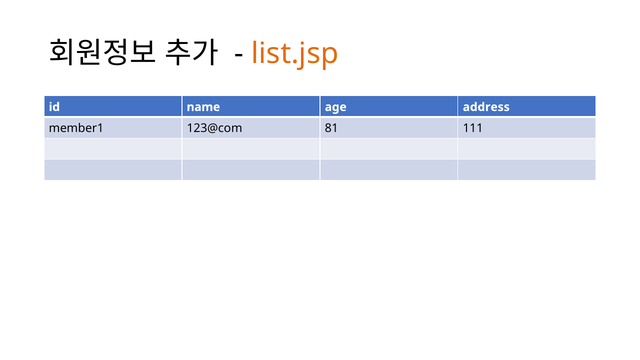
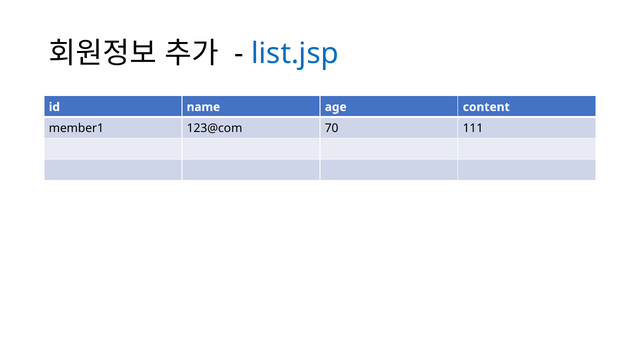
list.jsp colour: orange -> blue
address: address -> content
81: 81 -> 70
